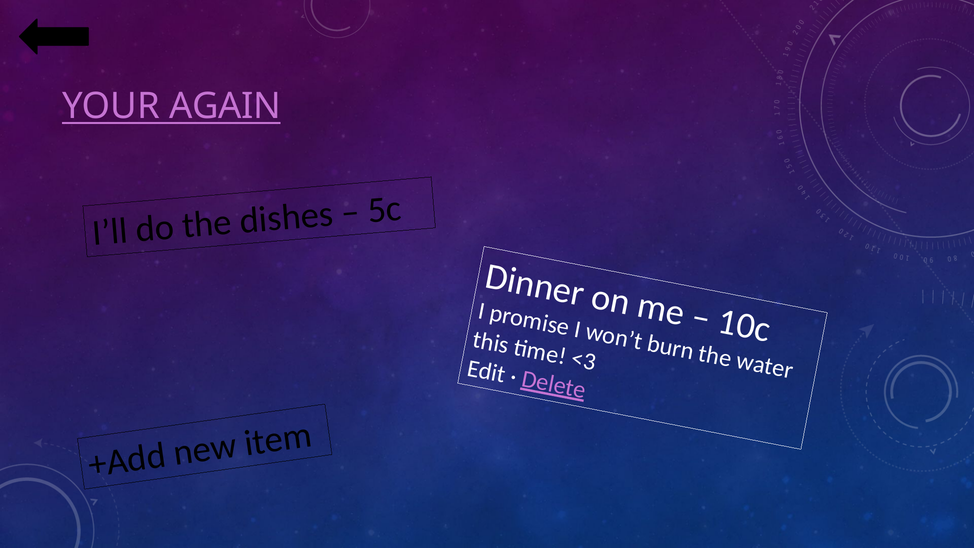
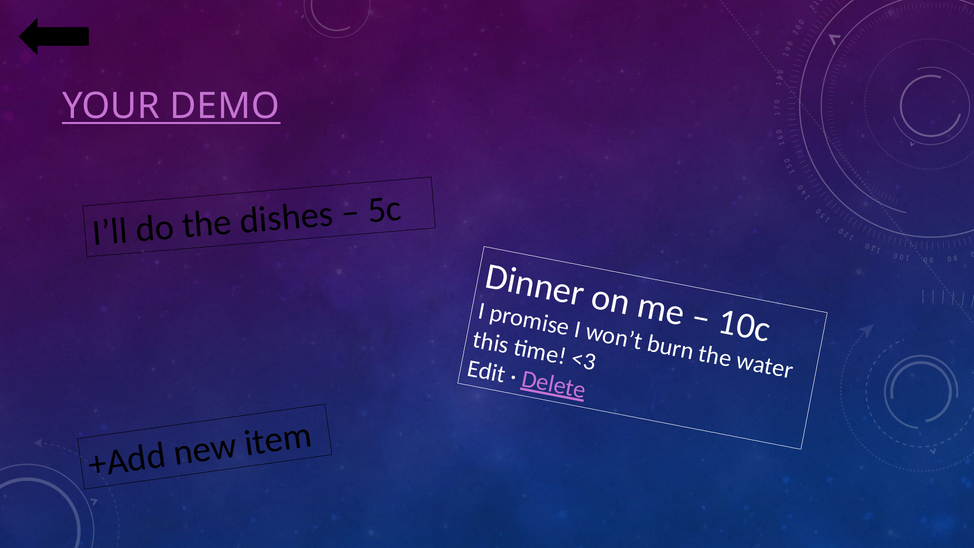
AGAIN: AGAIN -> DEMO
